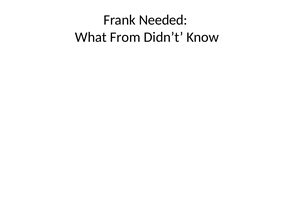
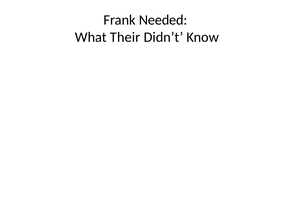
From: From -> Their
